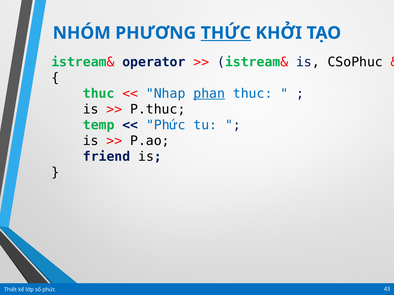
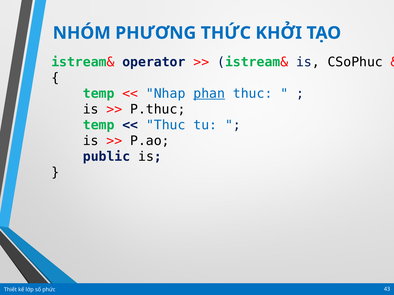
THỨC underline: present -> none
thuc at (99, 94): thuc -> temp
Phức at (166, 125): Phức -> Thuc
friend: friend -> public
